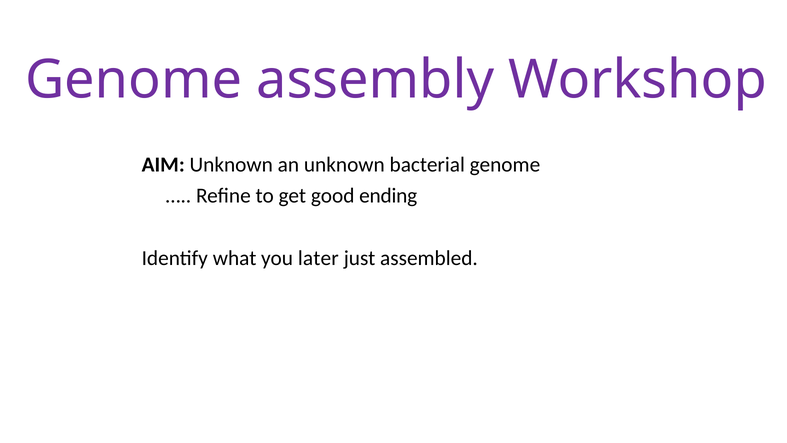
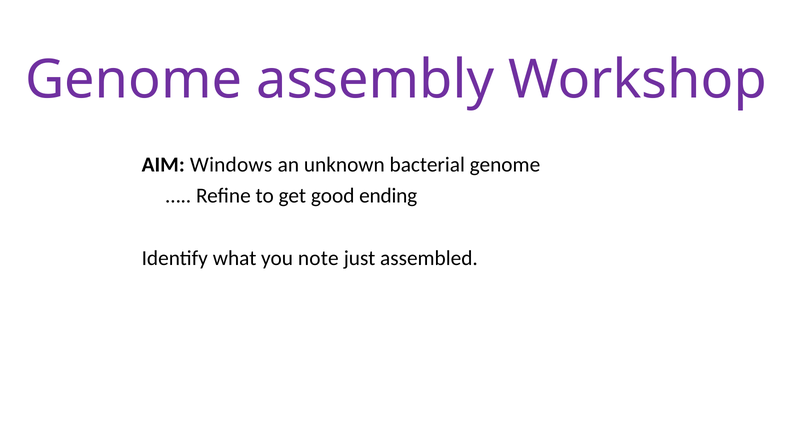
AIM Unknown: Unknown -> Windows
later: later -> note
